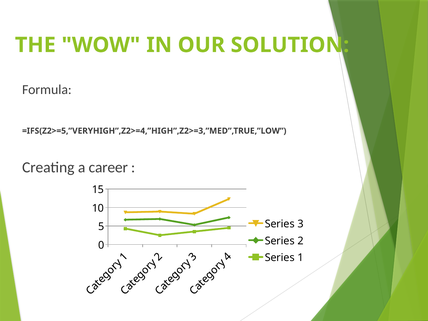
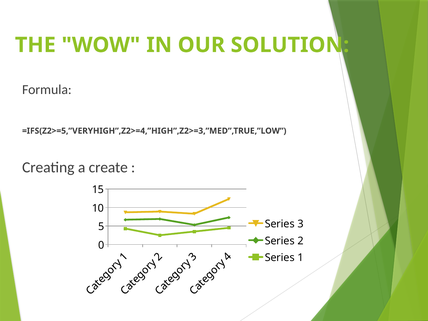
career: career -> create
